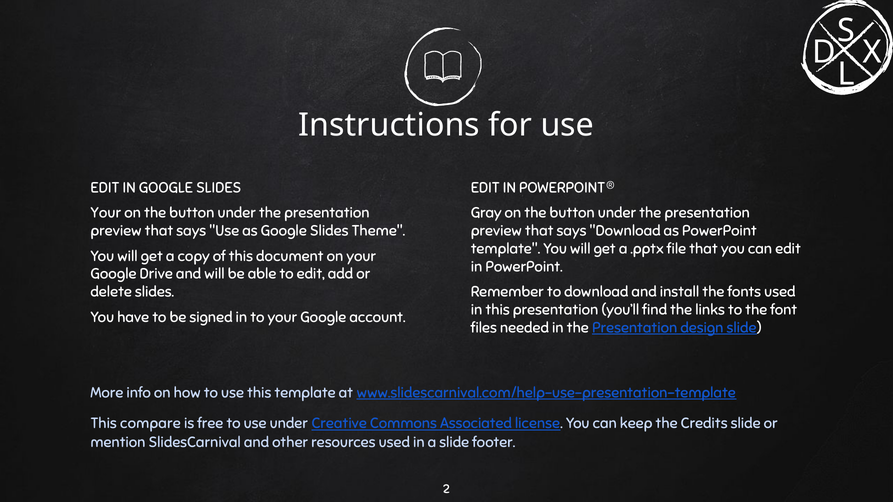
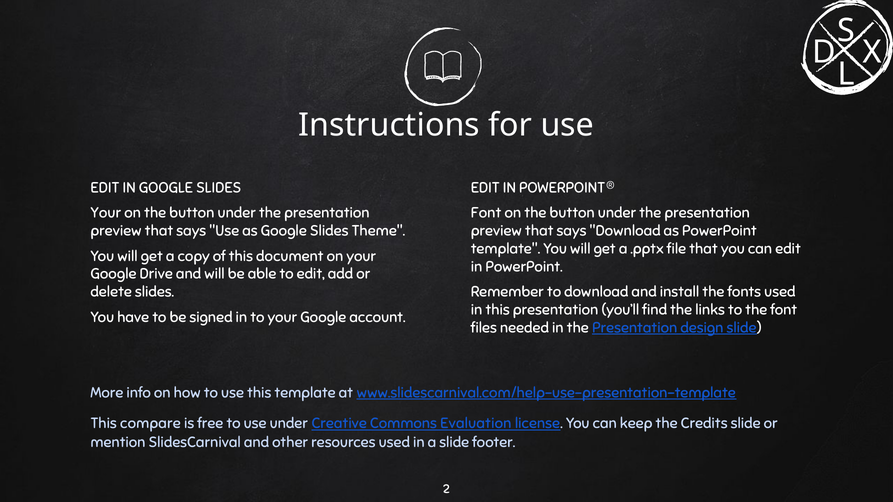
Gray at (486, 213): Gray -> Font
Associated: Associated -> Evaluation
